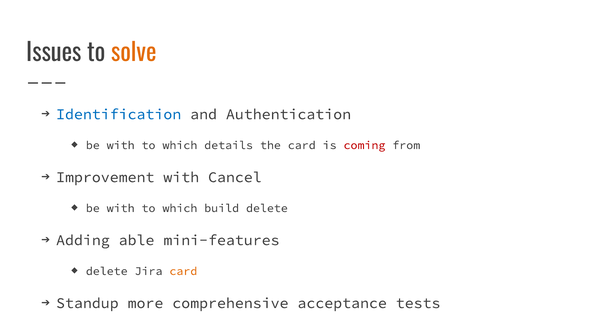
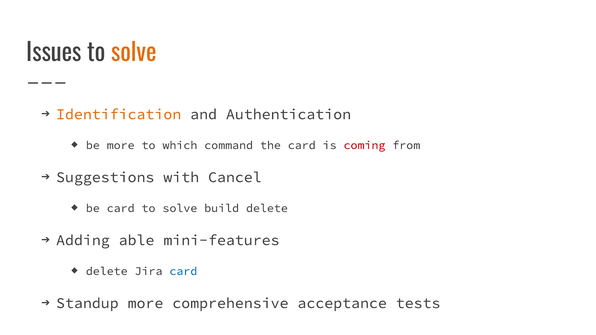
Identification colour: blue -> orange
with at (121, 145): with -> more
details: details -> command
Improvement: Improvement -> Suggestions
with at (121, 208): with -> card
which at (180, 208): which -> solve
card at (183, 271) colour: orange -> blue
